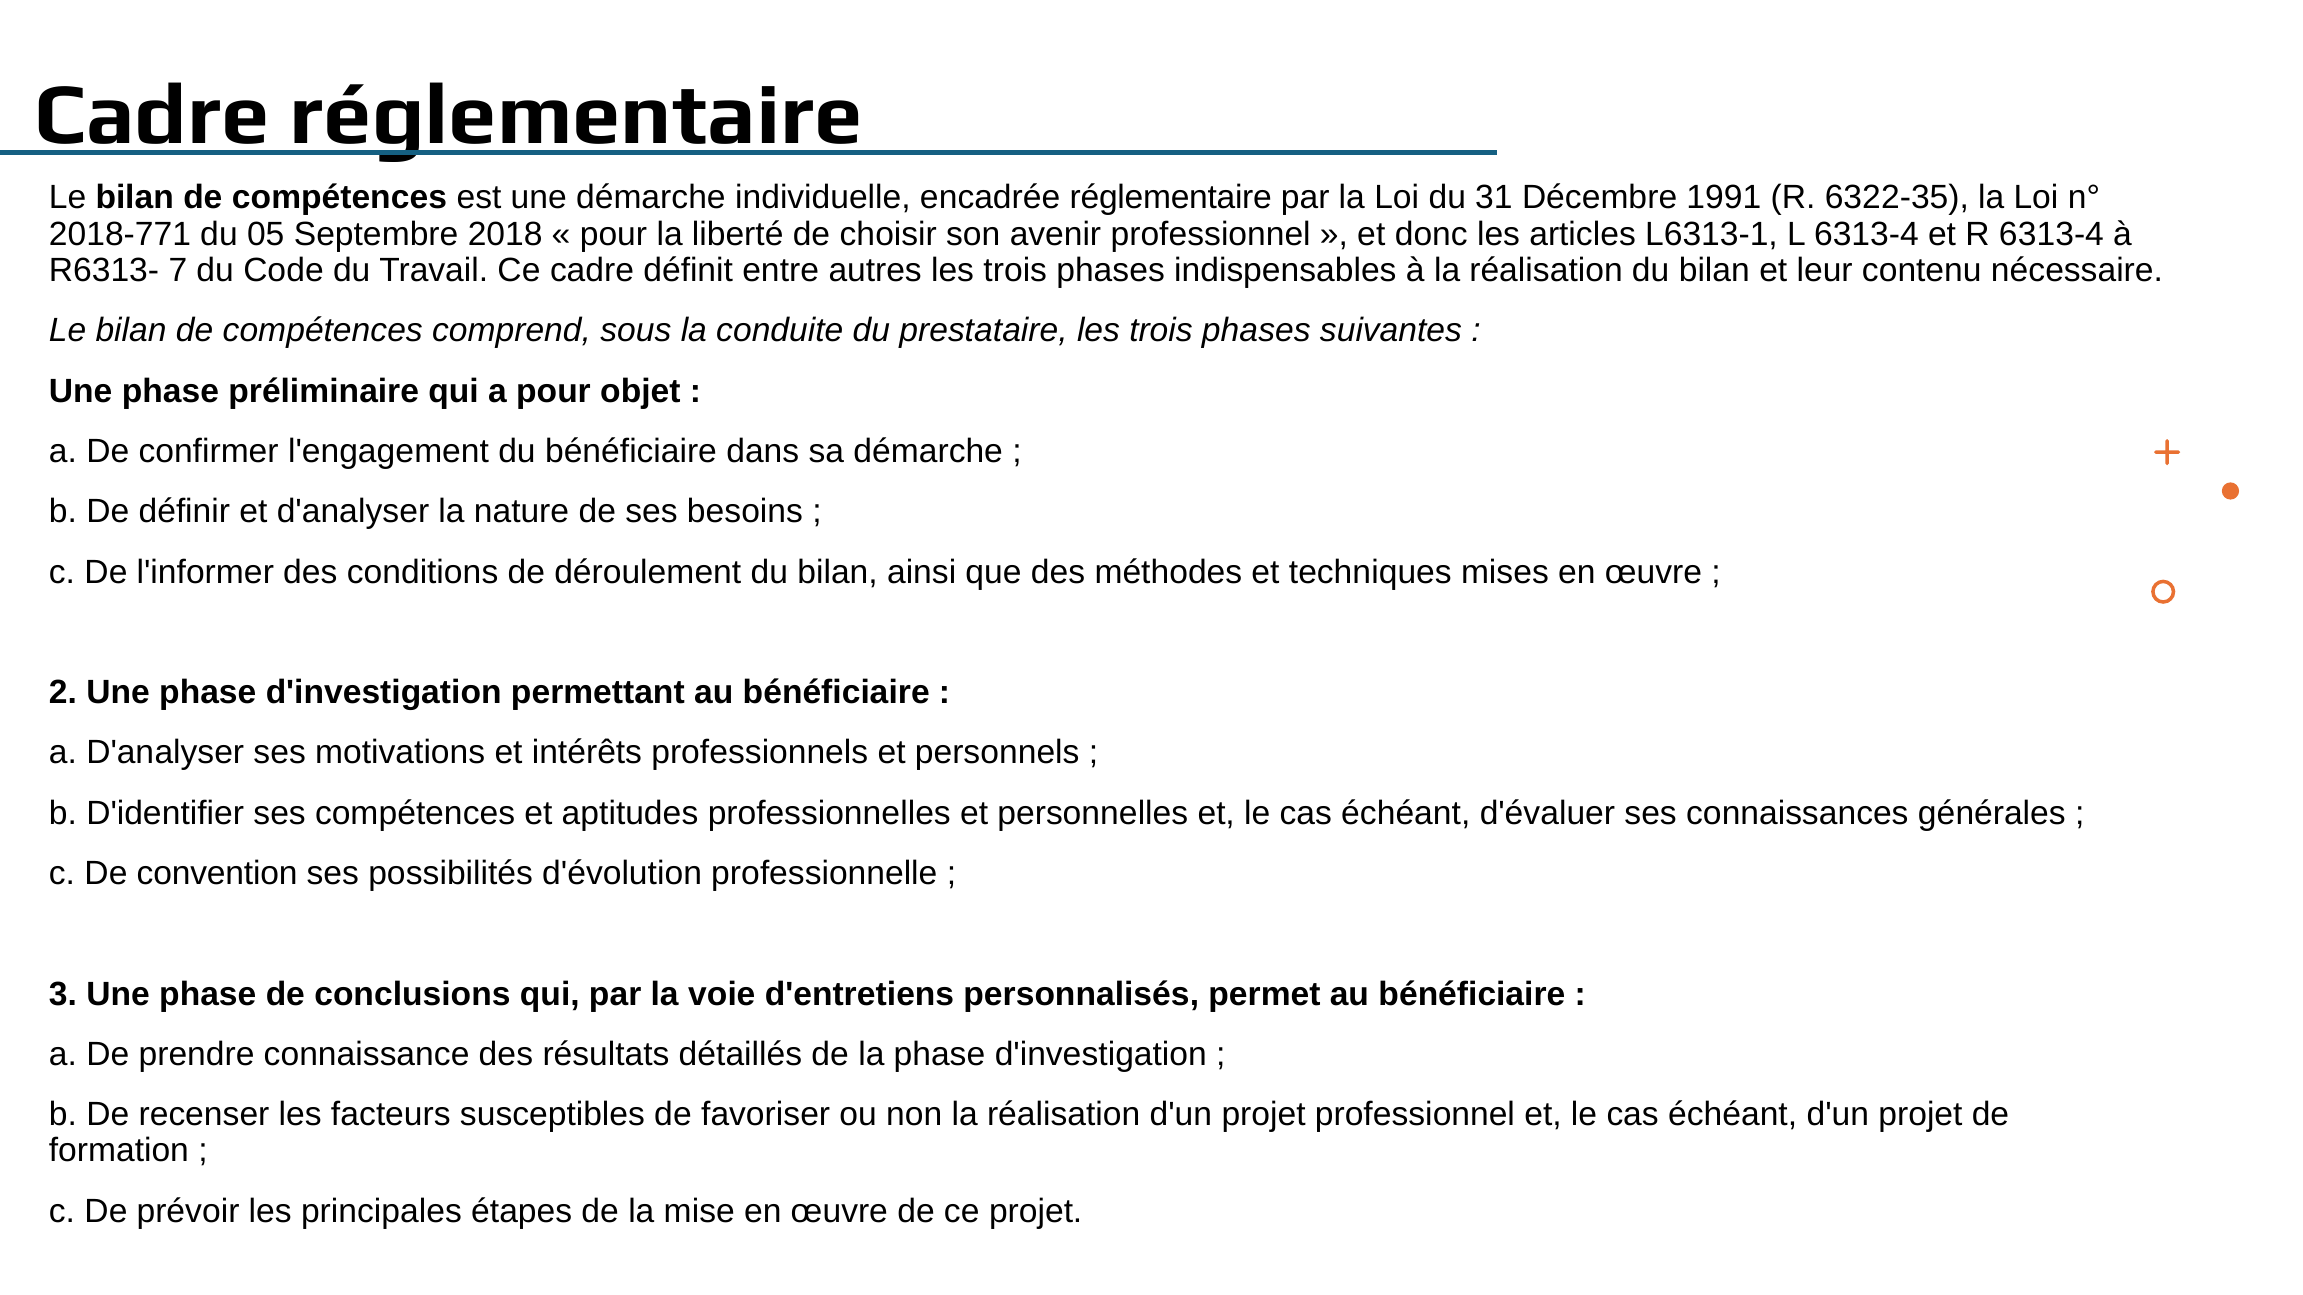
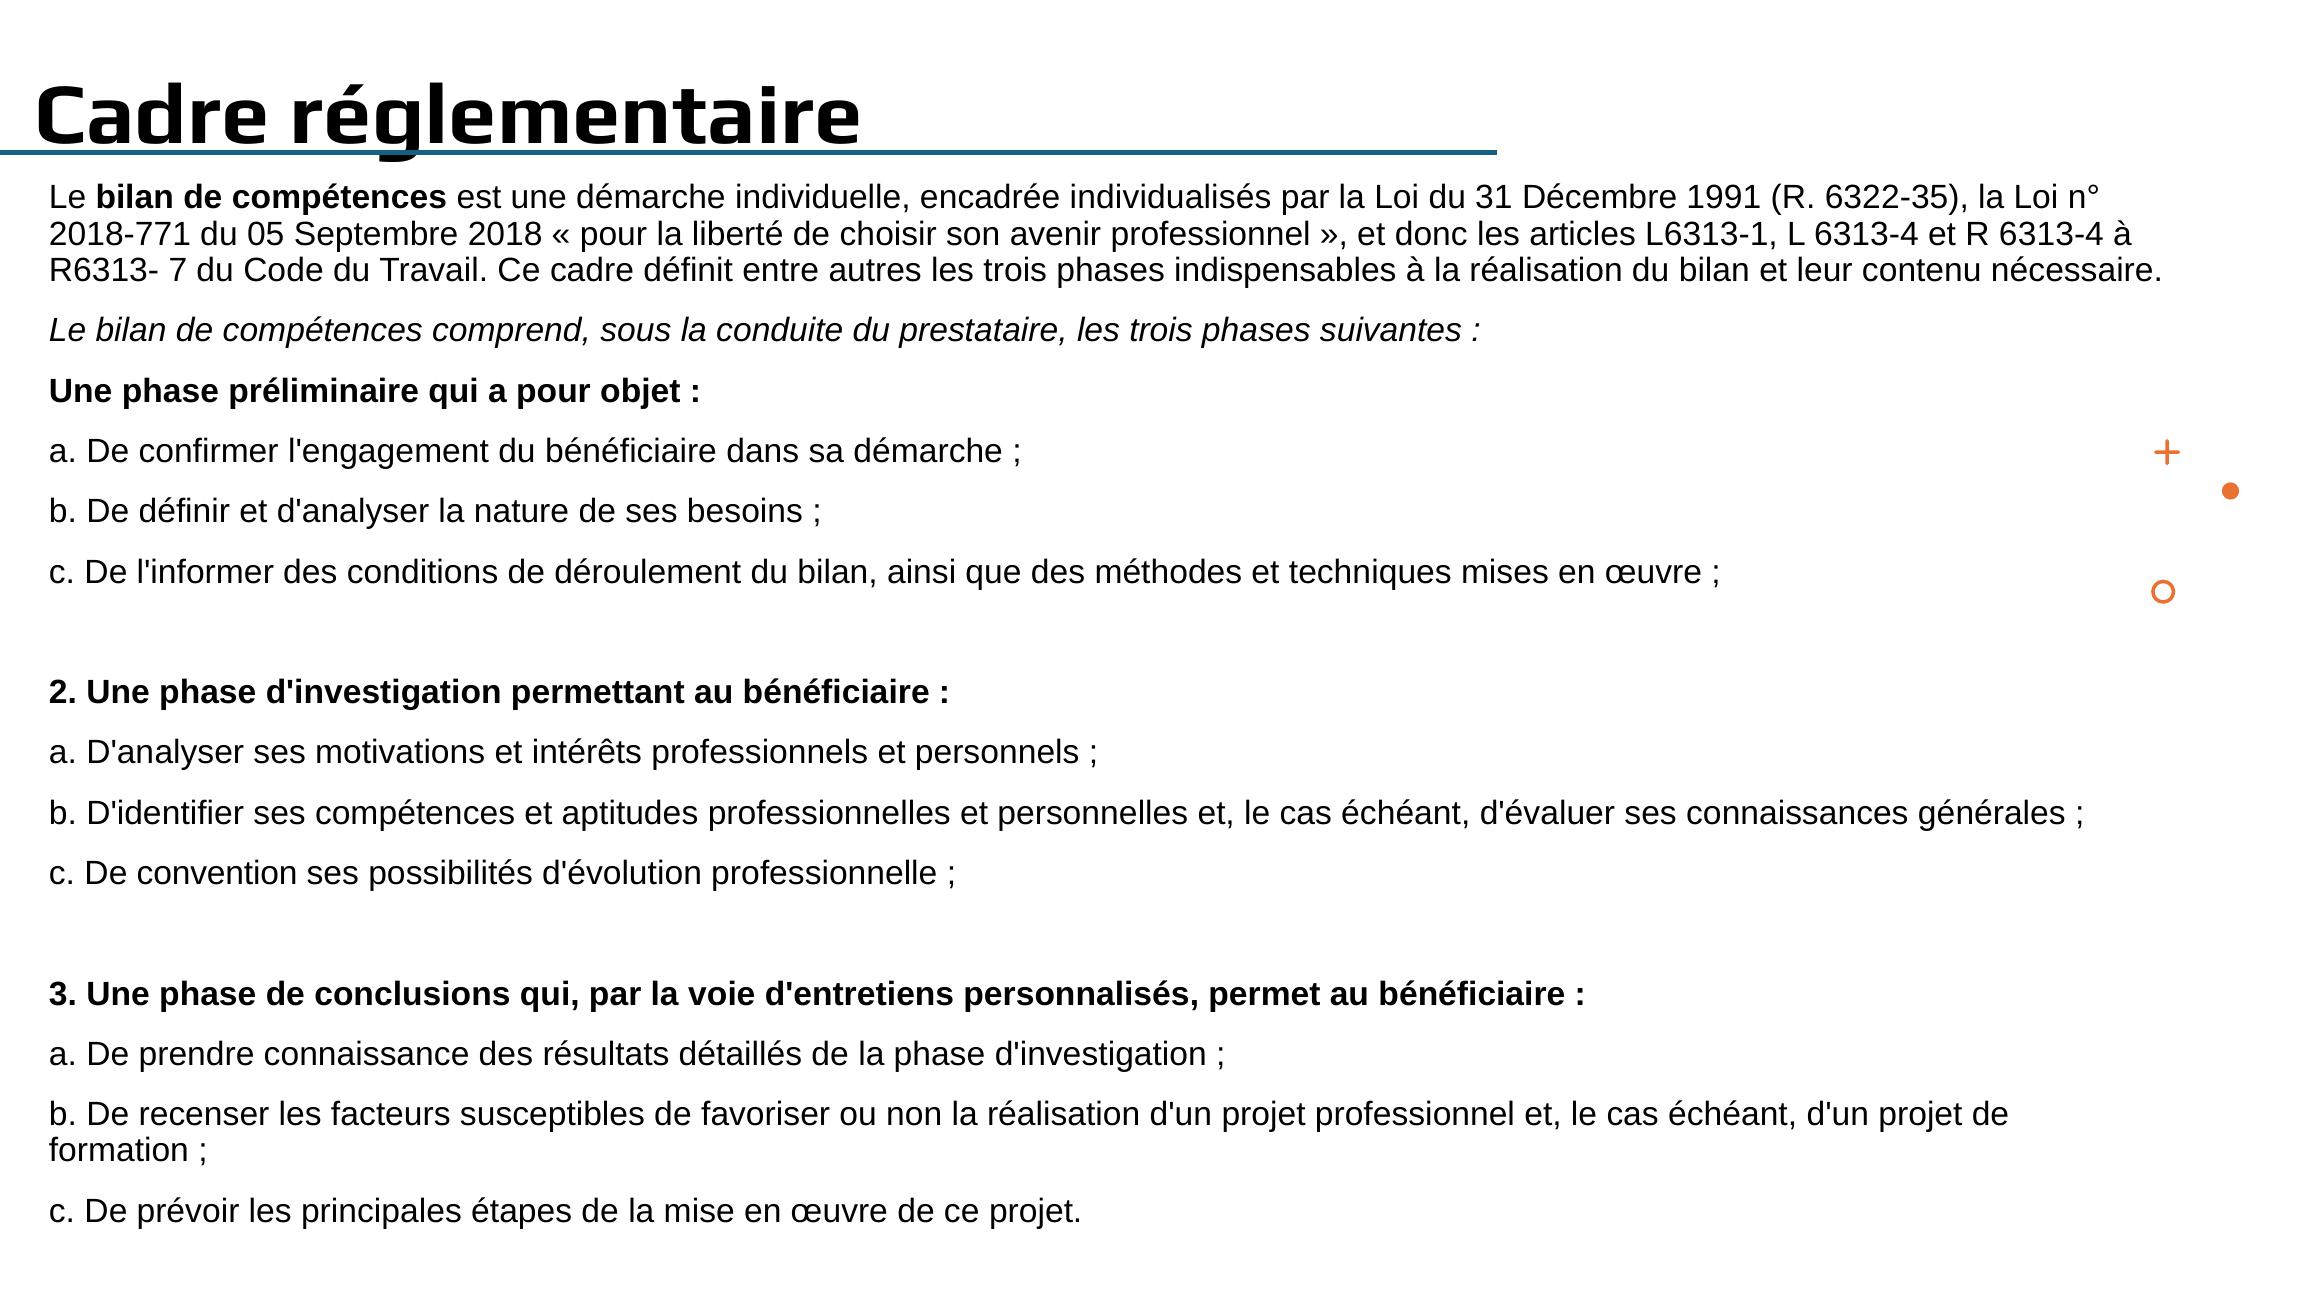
encadrée réglementaire: réglementaire -> individualisés
